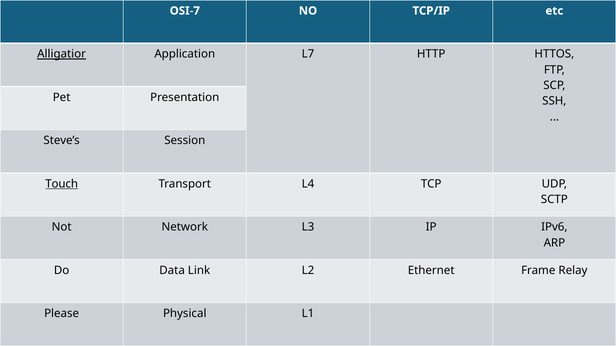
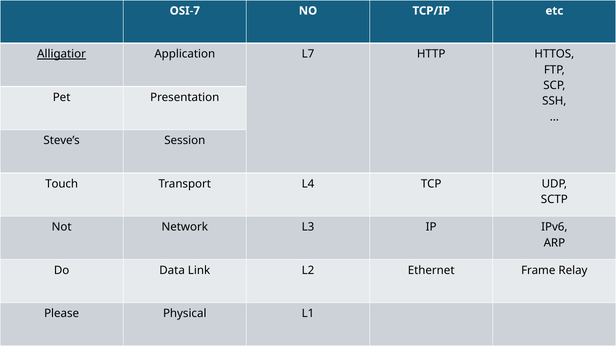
Touch underline: present -> none
